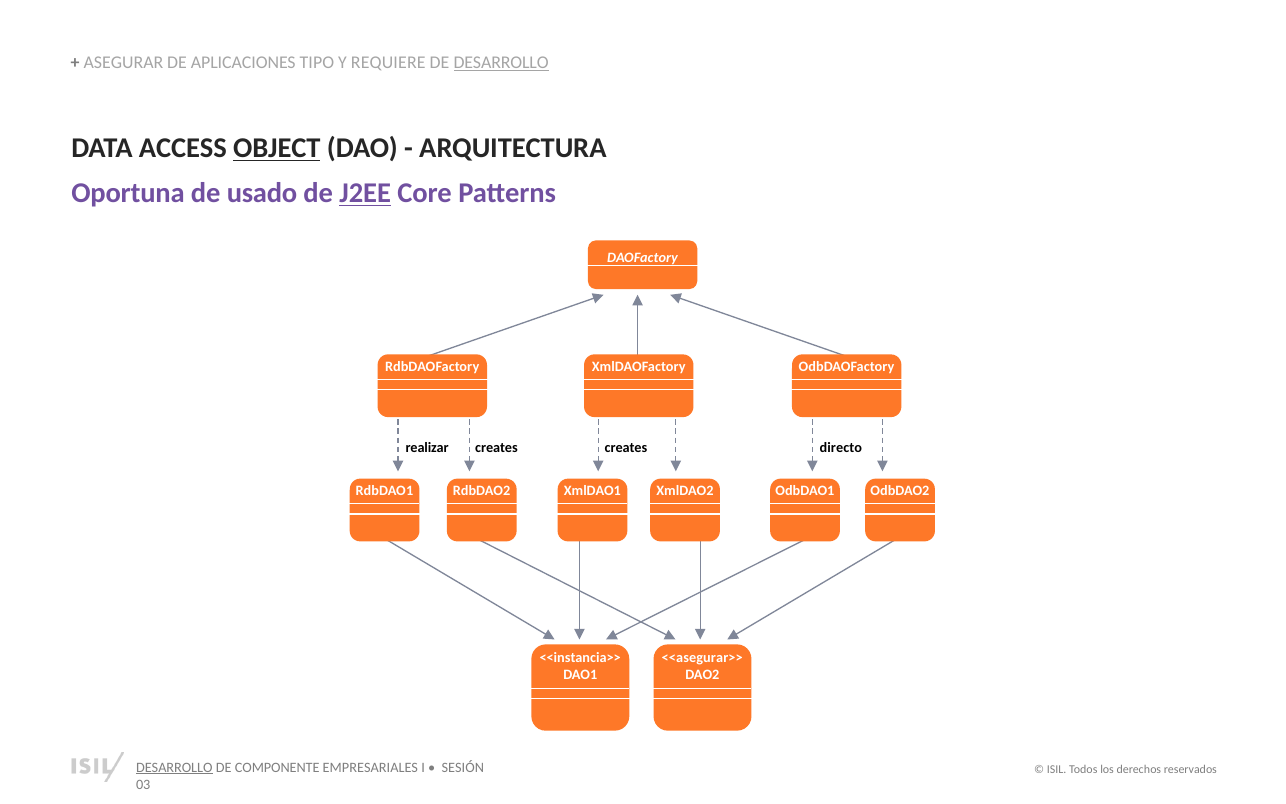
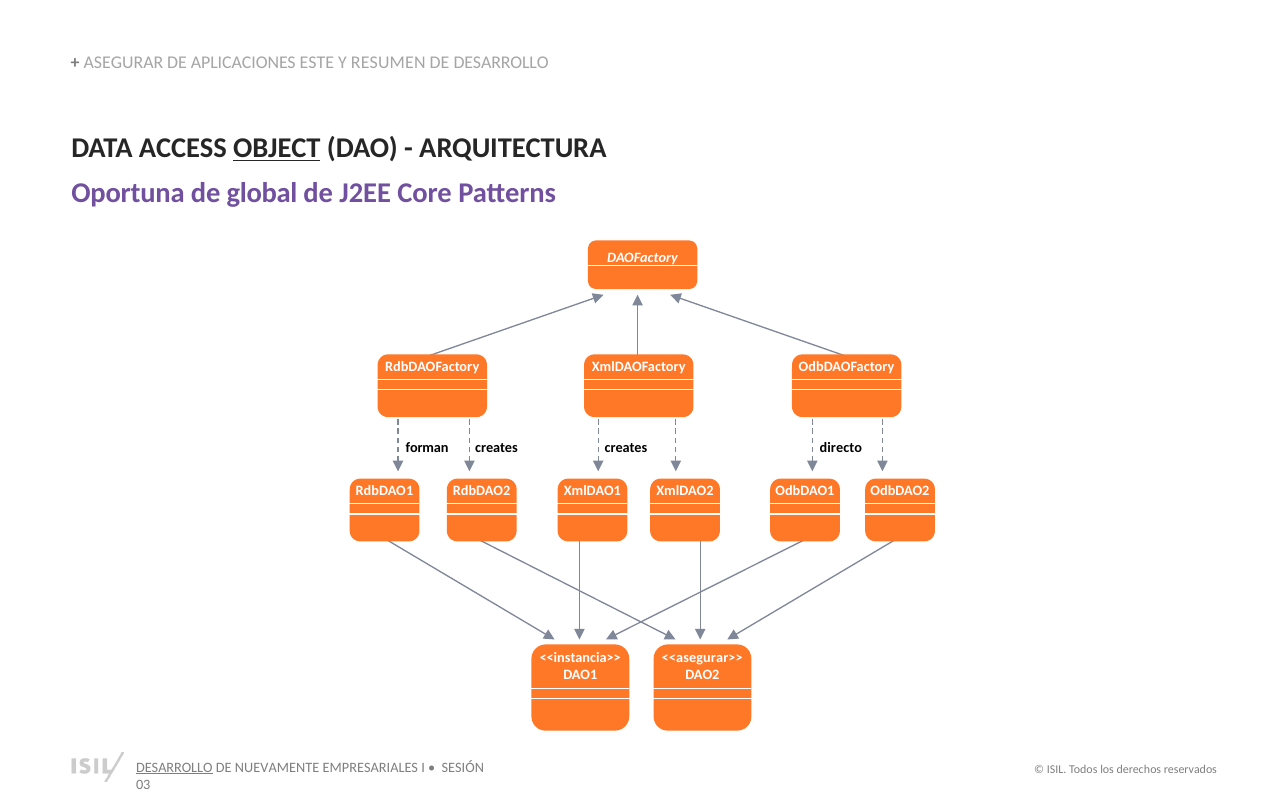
TIPO: TIPO -> ESTE
REQUIERE: REQUIERE -> RESUMEN
DESARROLLO at (501, 63) underline: present -> none
usado: usado -> global
J2EE underline: present -> none
realizar: realizar -> forman
COMPONENTE: COMPONENTE -> NUEVAMENTE
